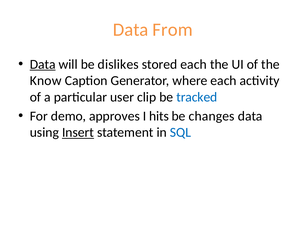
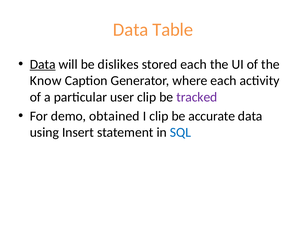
From: From -> Table
tracked colour: blue -> purple
approves: approves -> obtained
I hits: hits -> clip
changes: changes -> accurate
Insert underline: present -> none
